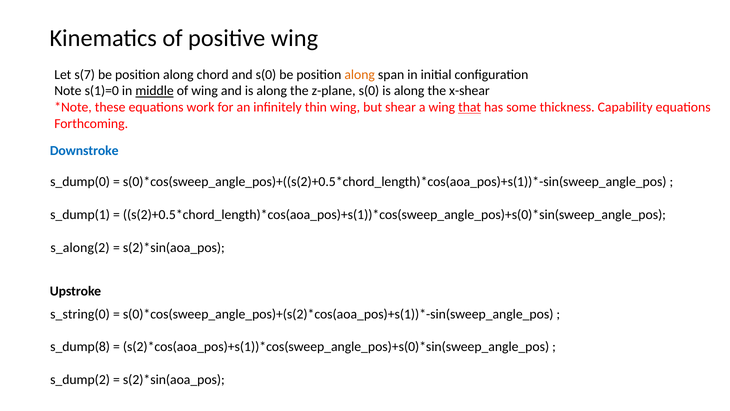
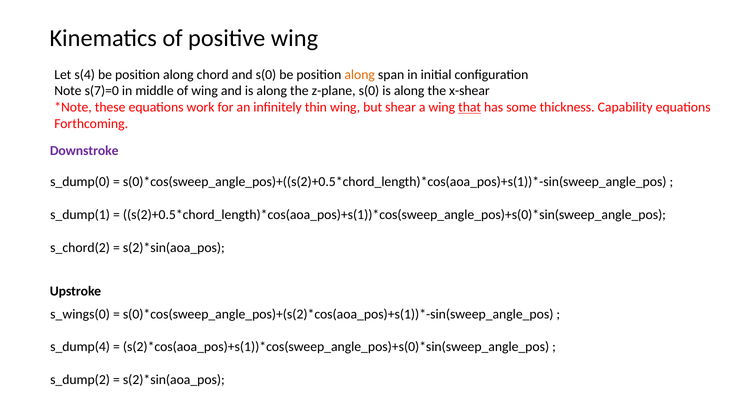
s(7: s(7 -> s(4
s(1)=0: s(1)=0 -> s(7)=0
middle underline: present -> none
Downstroke colour: blue -> purple
s_along(2: s_along(2 -> s_chord(2
s_string(0: s_string(0 -> s_wings(0
s_dump(8: s_dump(8 -> s_dump(4
